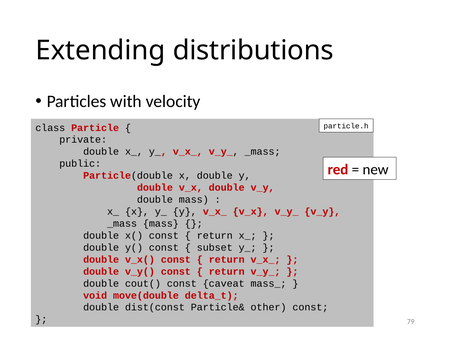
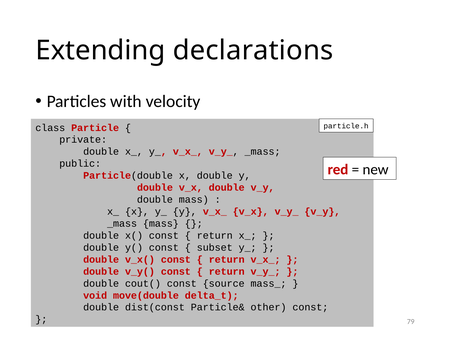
distributions: distributions -> declarations
caveat: caveat -> source
